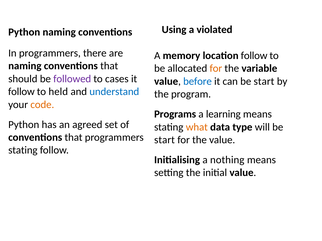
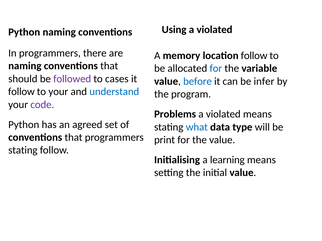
for at (216, 69) colour: orange -> blue
can be start: start -> infer
to held: held -> your
code colour: orange -> purple
Programs: Programs -> Problems
learning at (223, 114): learning -> violated
what colour: orange -> blue
start at (164, 140): start -> print
nothing: nothing -> learning
